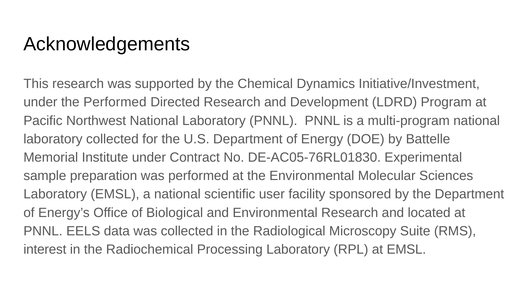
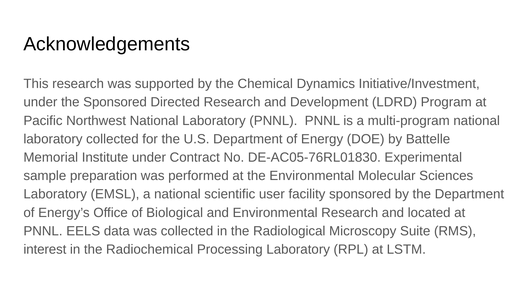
the Performed: Performed -> Sponsored
at EMSL: EMSL -> LSTM
